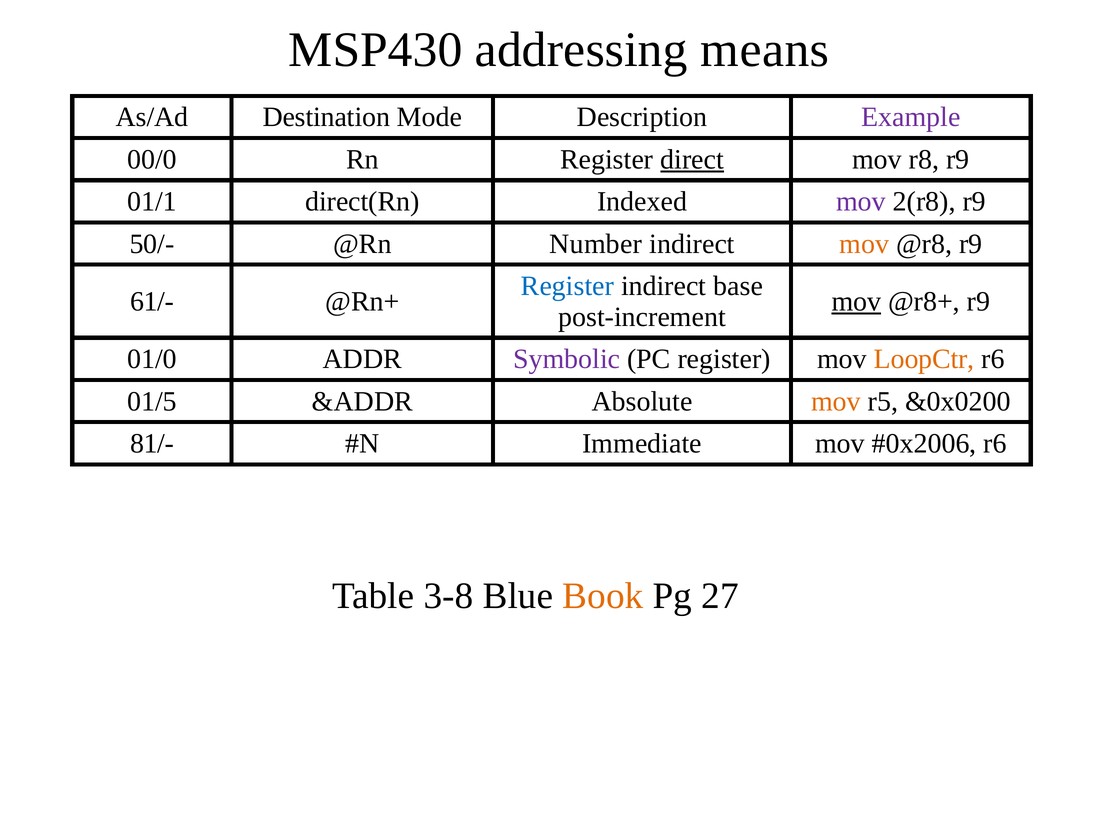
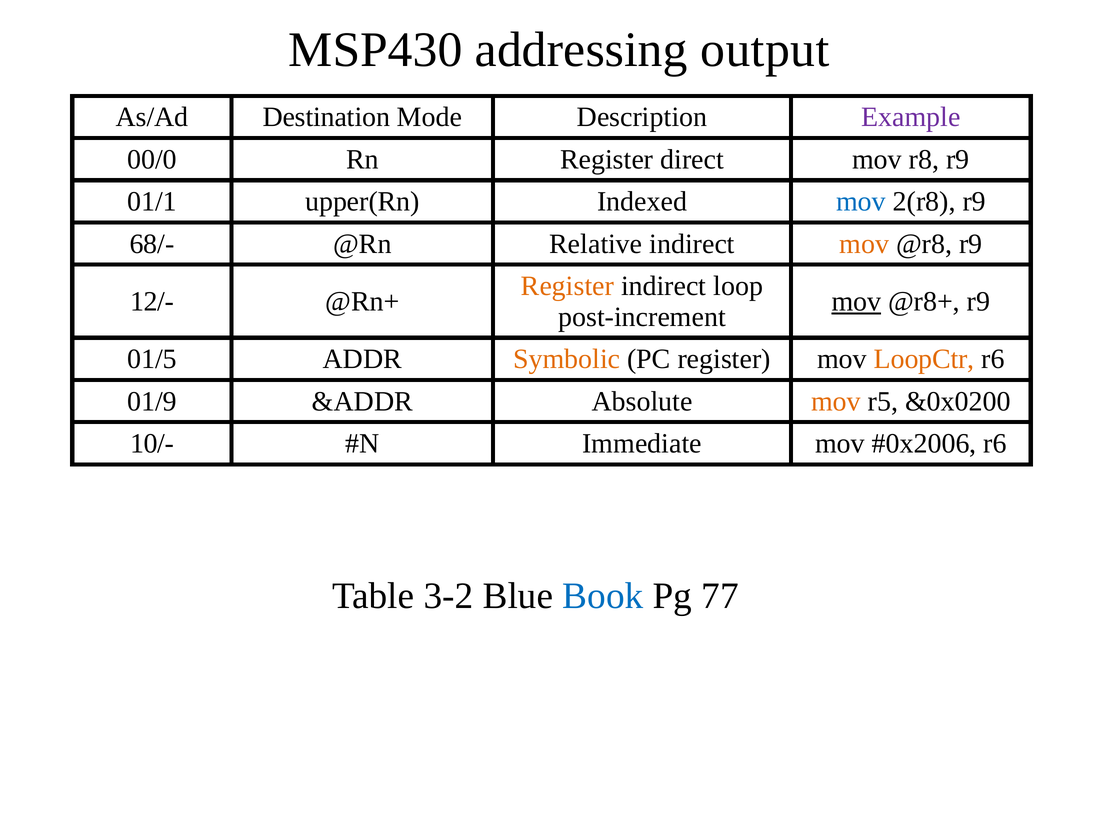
means: means -> output
direct underline: present -> none
direct(Rn: direct(Rn -> upper(Rn
mov at (861, 202) colour: purple -> blue
50/-: 50/- -> 68/-
Number: Number -> Relative
Register at (567, 286) colour: blue -> orange
base: base -> loop
61/-: 61/- -> 12/-
01/0: 01/0 -> 01/5
Symbolic colour: purple -> orange
01/5: 01/5 -> 01/9
81/-: 81/- -> 10/-
3-8: 3-8 -> 3-2
Book colour: orange -> blue
27: 27 -> 77
